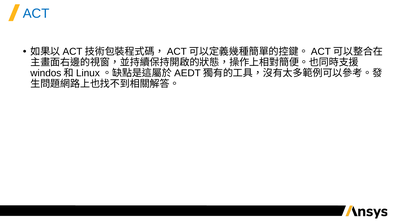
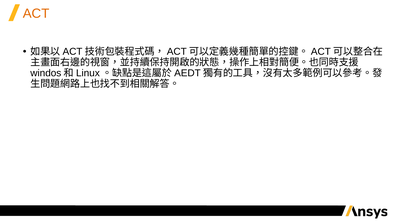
ACT colour: blue -> orange
